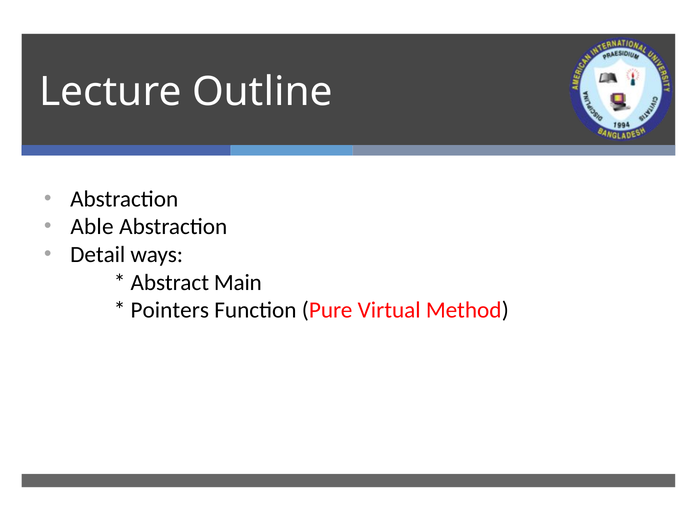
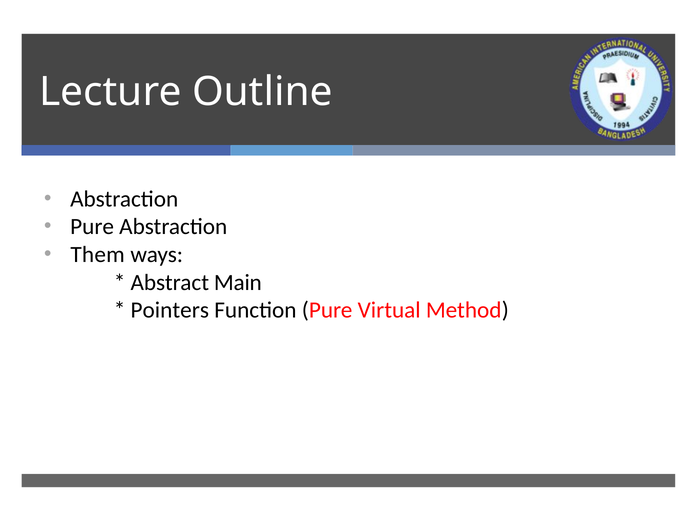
Able at (92, 227): Able -> Pure
Detail: Detail -> Them
